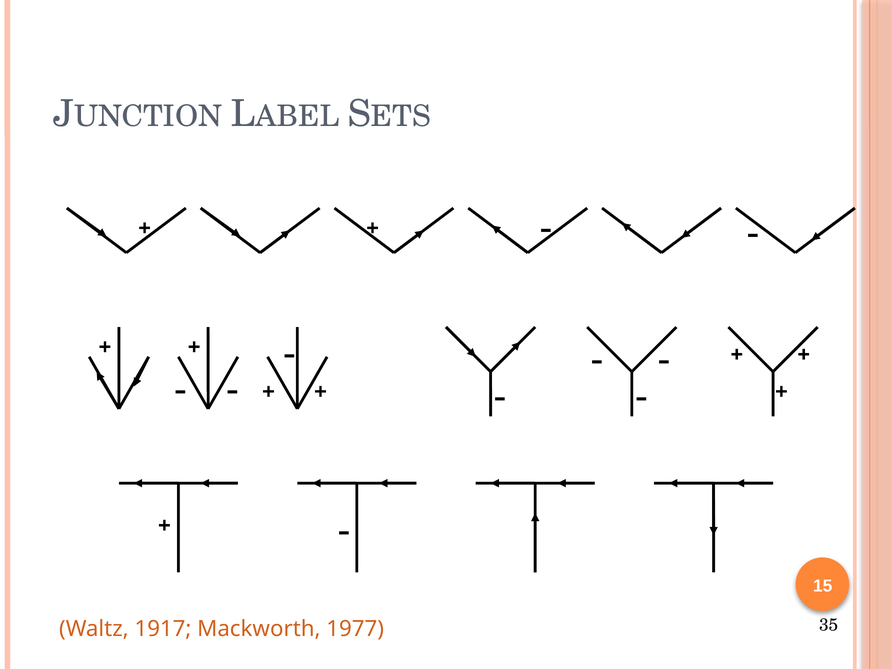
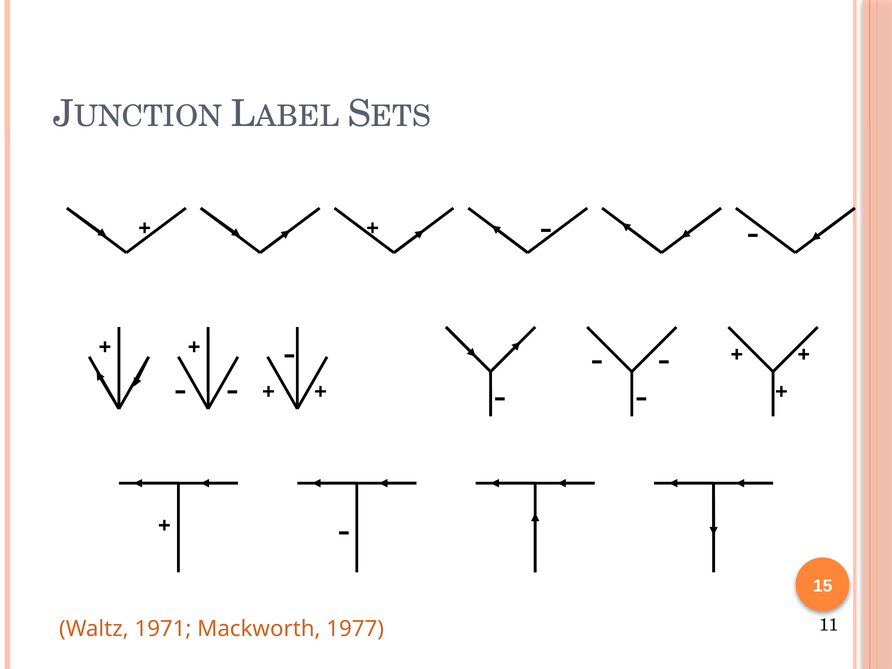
1917: 1917 -> 1971
35: 35 -> 11
